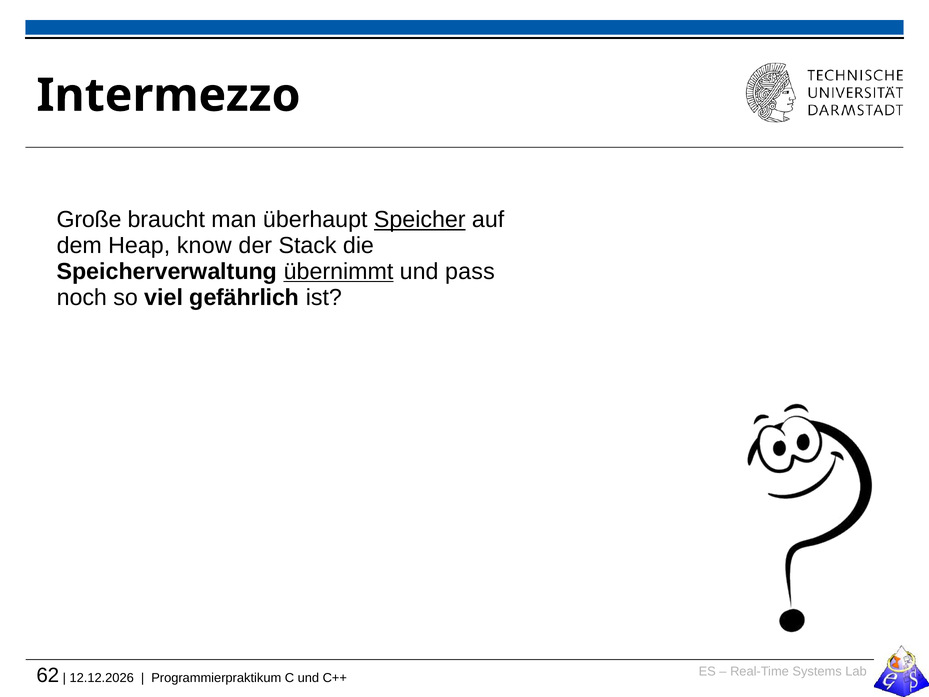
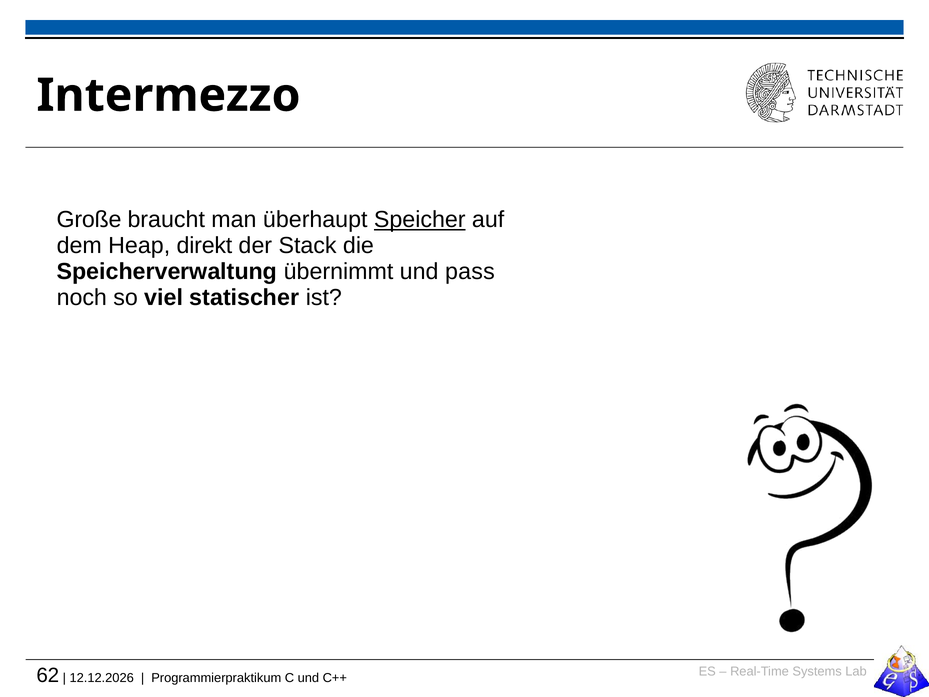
know: know -> direkt
übernimmt underline: present -> none
gefährlich: gefährlich -> statischer
